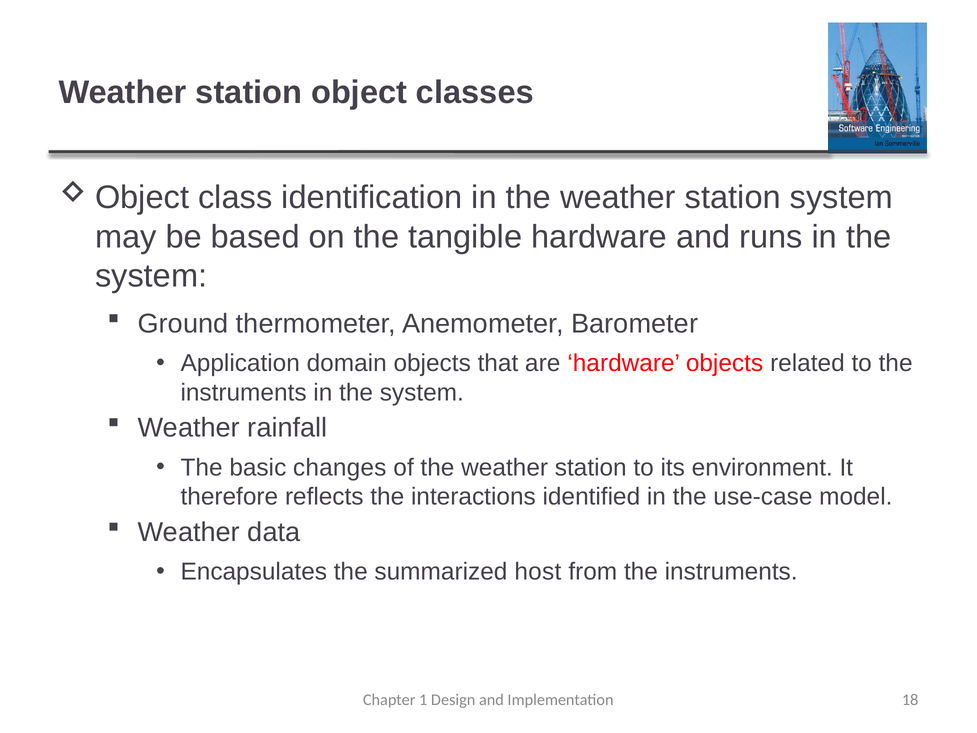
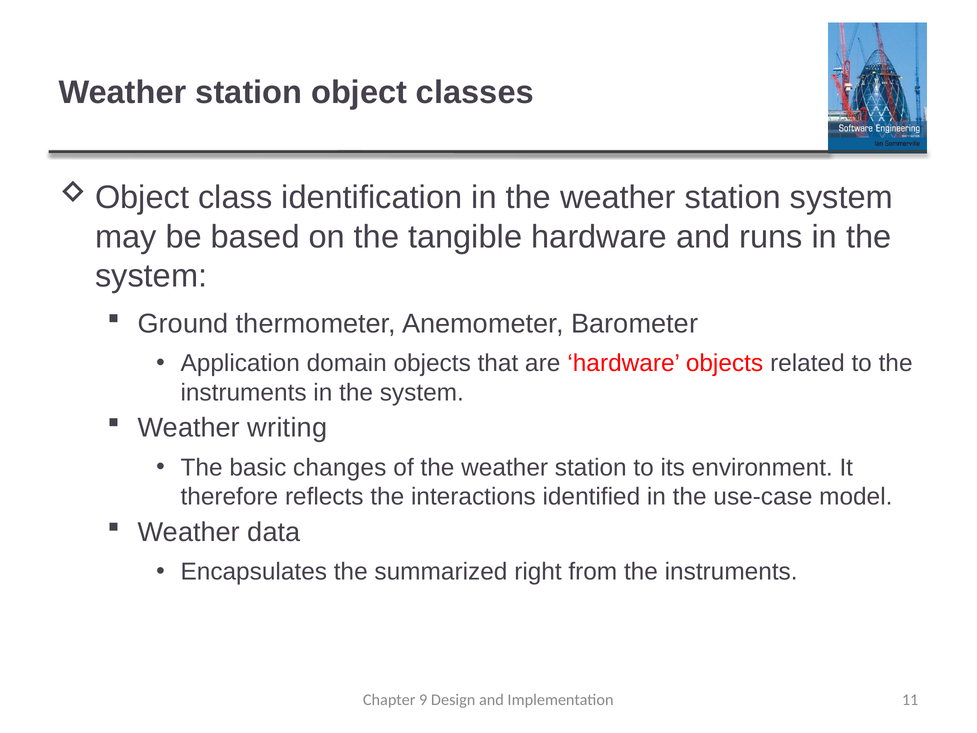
rainfall: rainfall -> writing
host: host -> right
1: 1 -> 9
18: 18 -> 11
